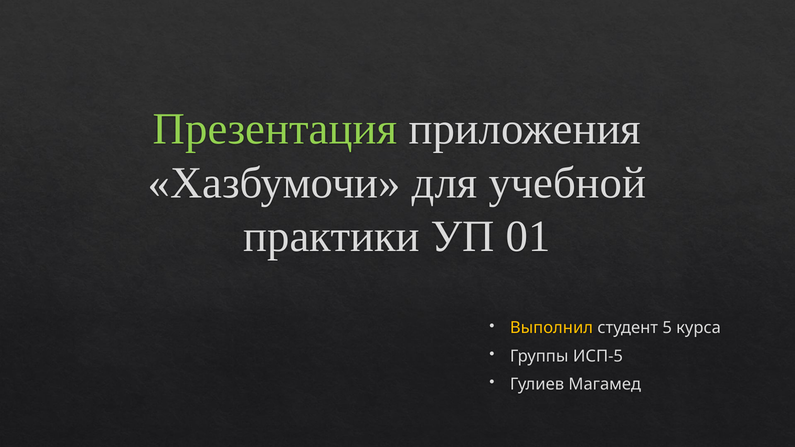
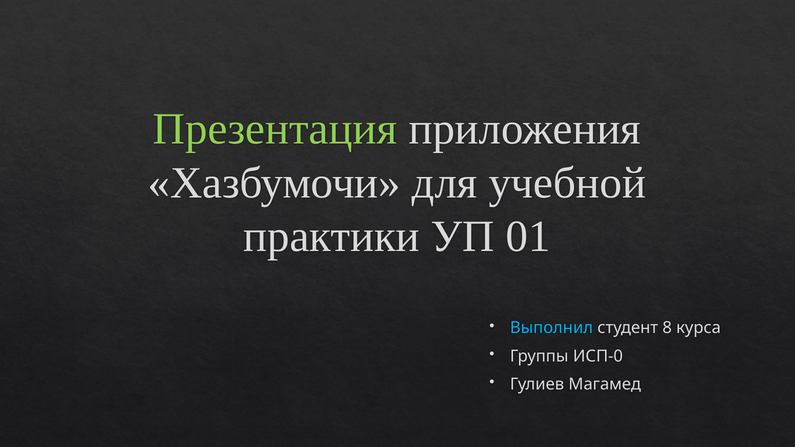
Выполнил colour: yellow -> light blue
5: 5 -> 8
ИСП-5: ИСП-5 -> ИСП-0
